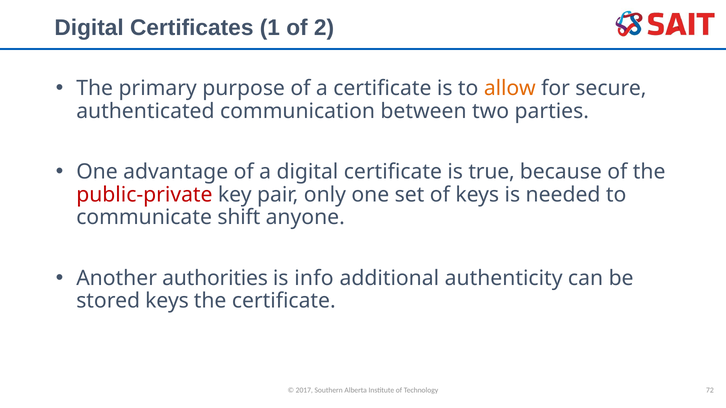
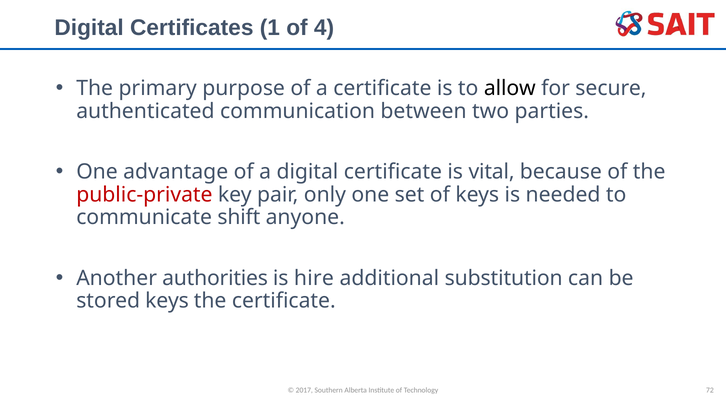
2: 2 -> 4
allow colour: orange -> black
true: true -> vital
info: info -> hire
authenticity: authenticity -> substitution
